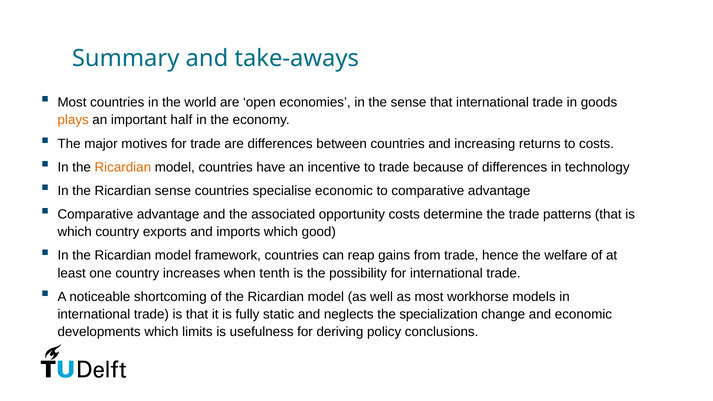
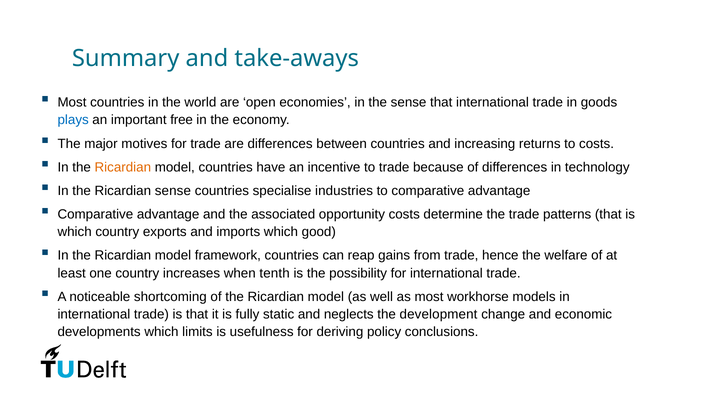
plays colour: orange -> blue
half: half -> free
specialise economic: economic -> industries
specialization: specialization -> development
